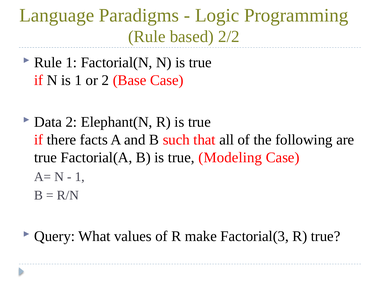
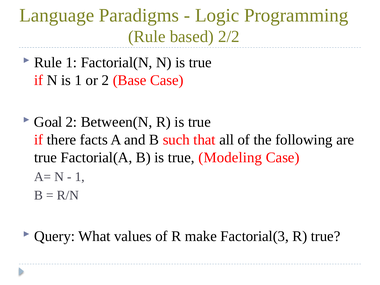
Data: Data -> Goal
Elephant(N: Elephant(N -> Between(N
